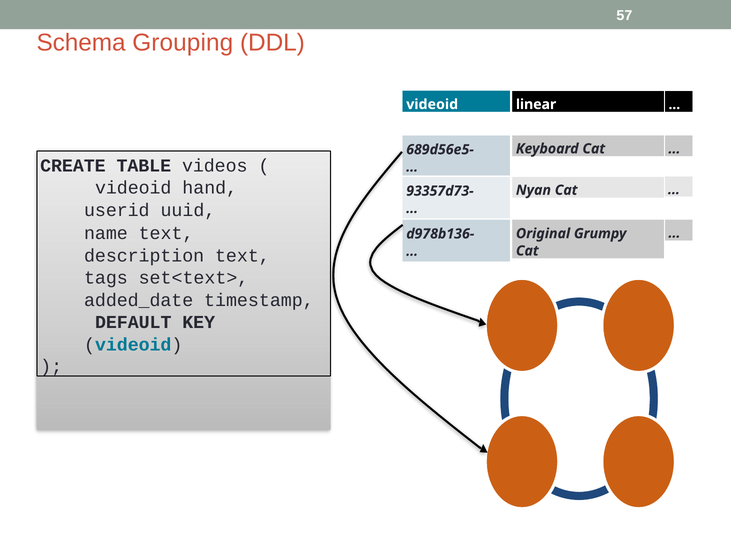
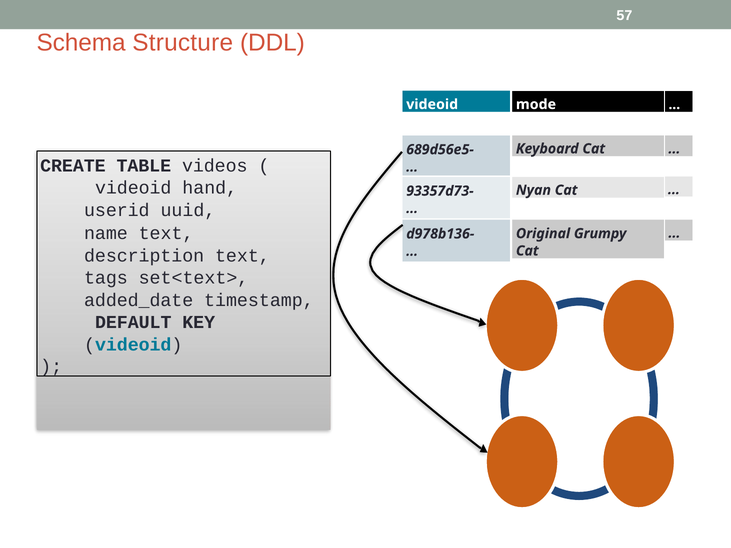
Grouping: Grouping -> Structure
linear: linear -> mode
